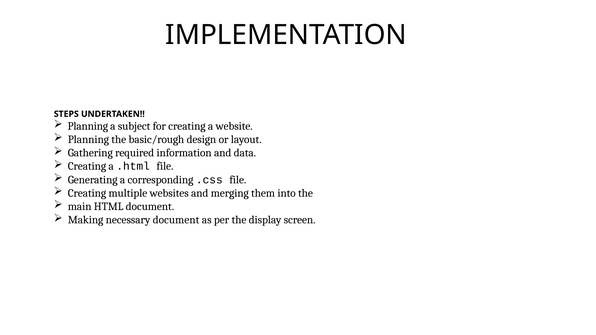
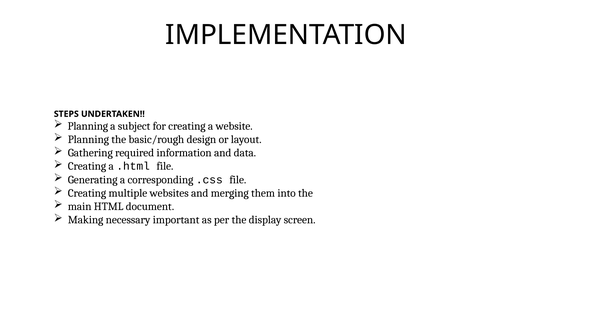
necessary document: document -> important
